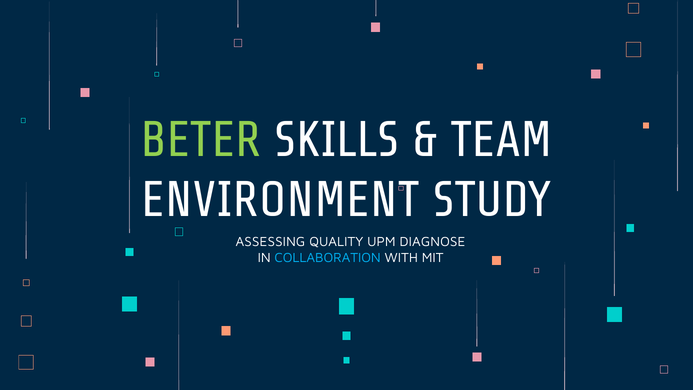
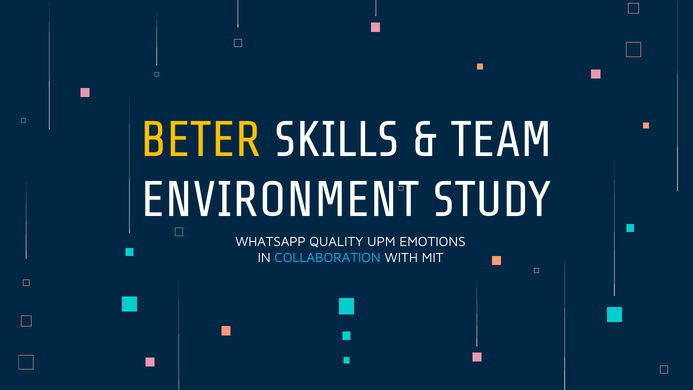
BETER colour: light green -> yellow
ASSESSING: ASSESSING -> WHATSAPP
DIAGNOSE: DIAGNOSE -> EMOTIONS
